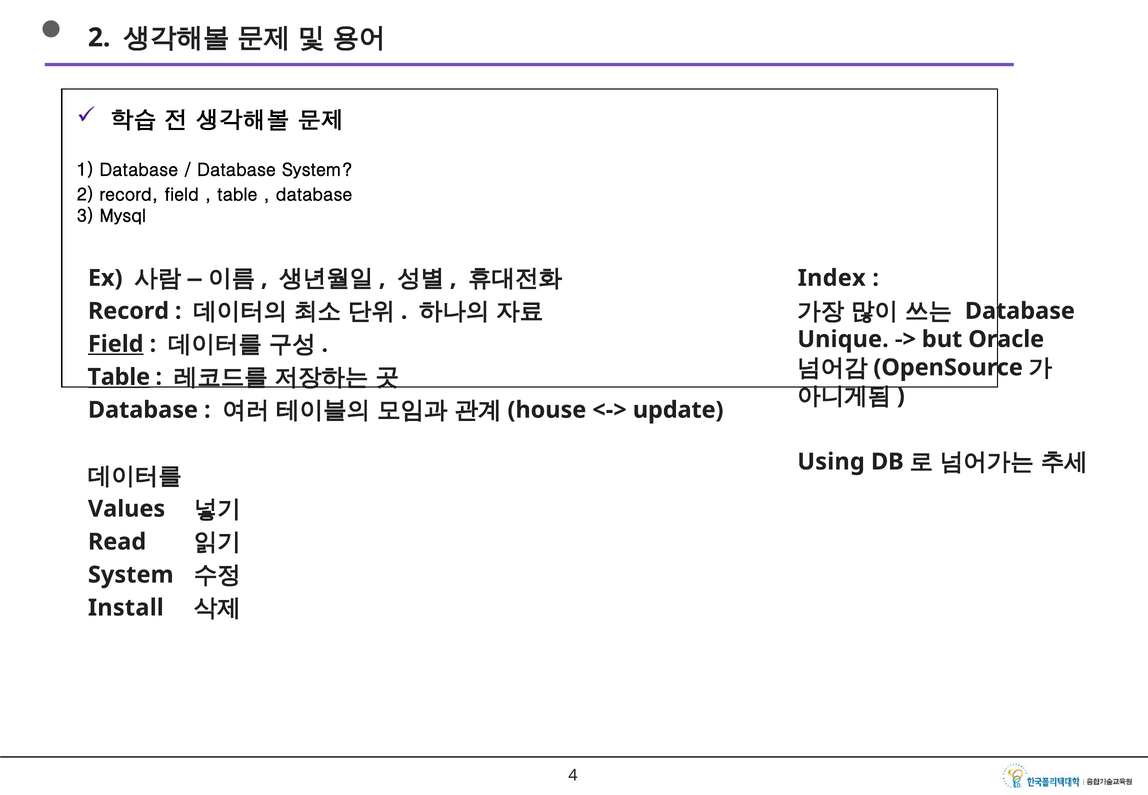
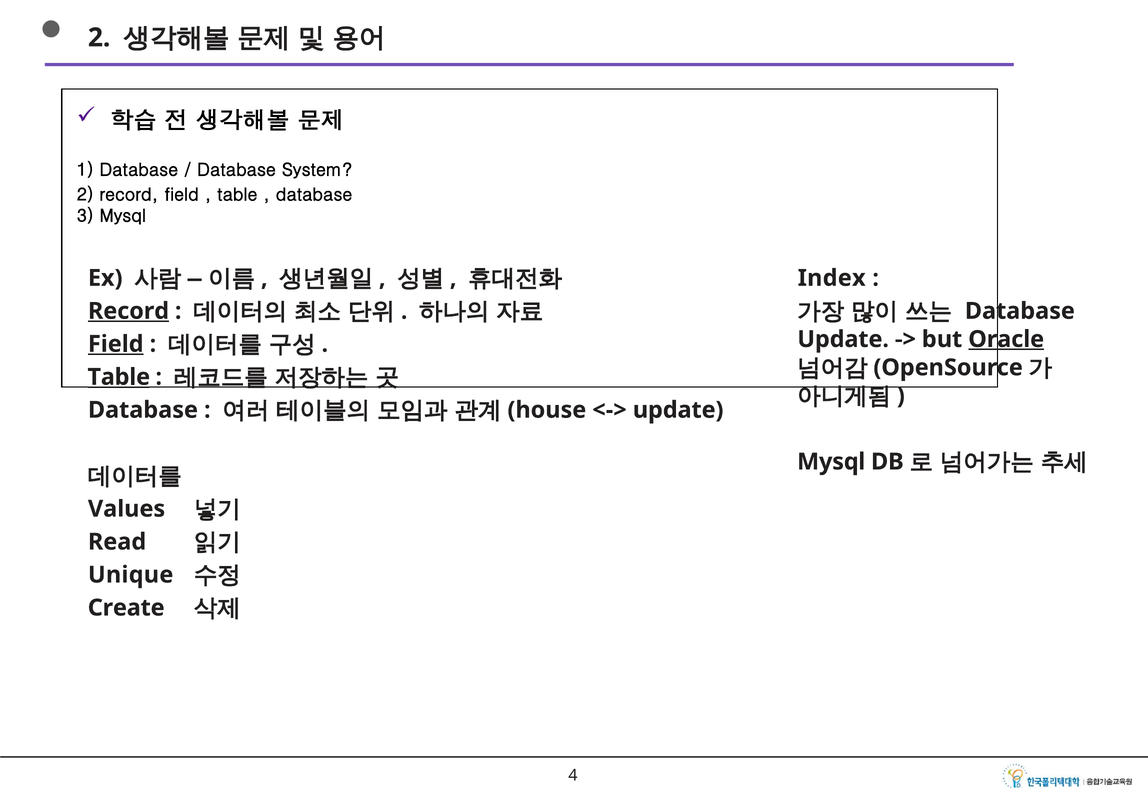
Record at (128, 311) underline: none -> present
Unique at (843, 339): Unique -> Update
Oracle underline: none -> present
Using at (831, 462): Using -> Mysql
System at (131, 575): System -> Unique
Install: Install -> Create
